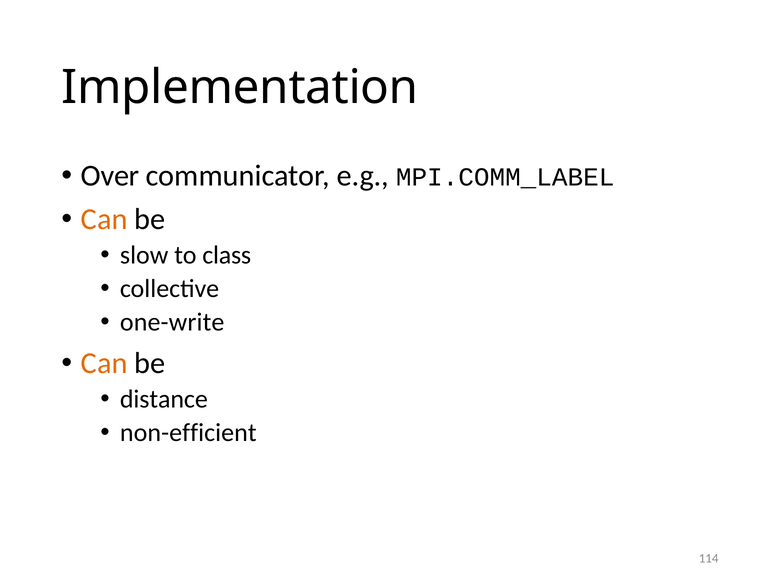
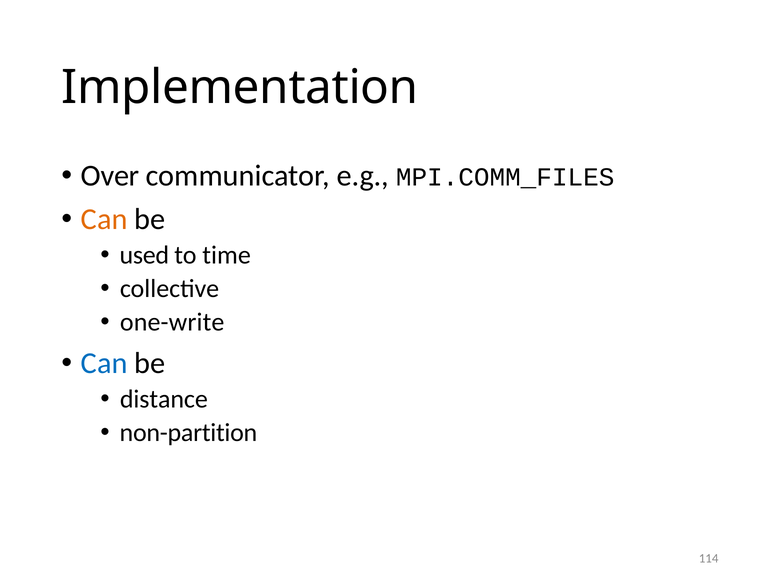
MPI.COMM_LABEL: MPI.COMM_LABEL -> MPI.COMM_FILES
slow: slow -> used
class: class -> time
Can at (104, 363) colour: orange -> blue
non-efficient: non-efficient -> non-partition
